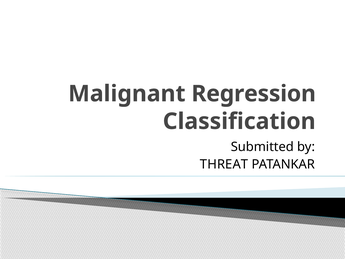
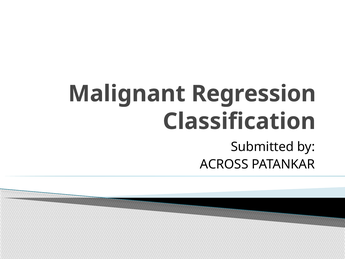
THREAT: THREAT -> ACROSS
